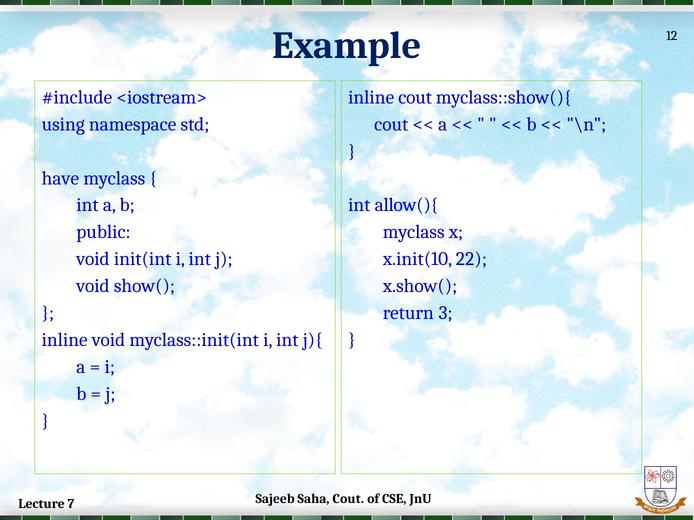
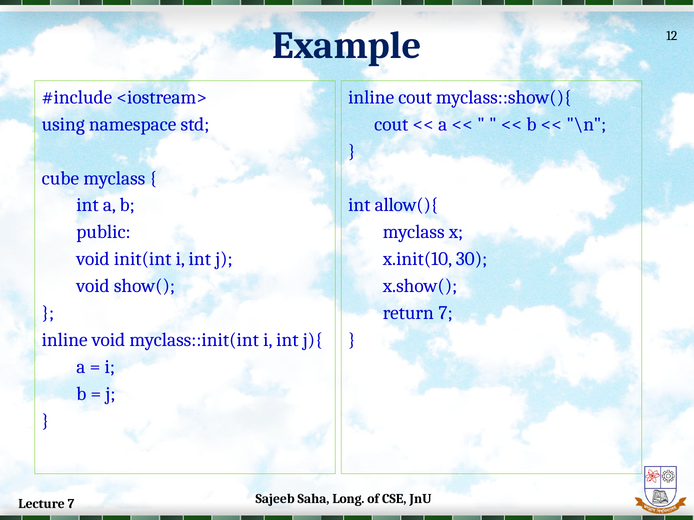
have: have -> cube
22: 22 -> 30
return 3: 3 -> 7
Saha Cout: Cout -> Long
